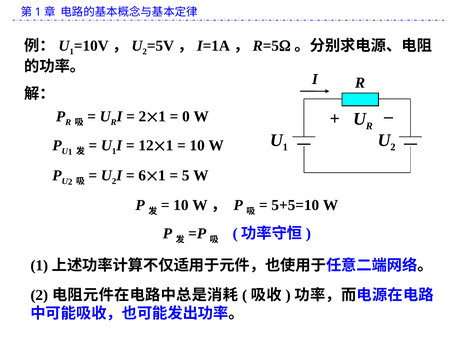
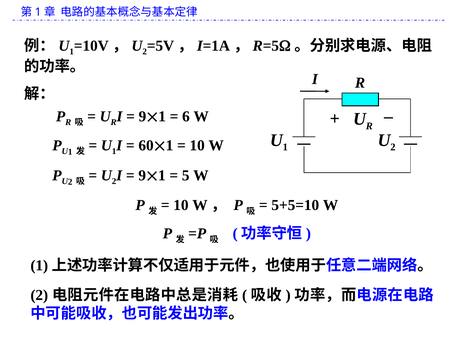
2 at (142, 117): 2 -> 9
0: 0 -> 6
12: 12 -> 60
6 at (142, 176): 6 -> 9
